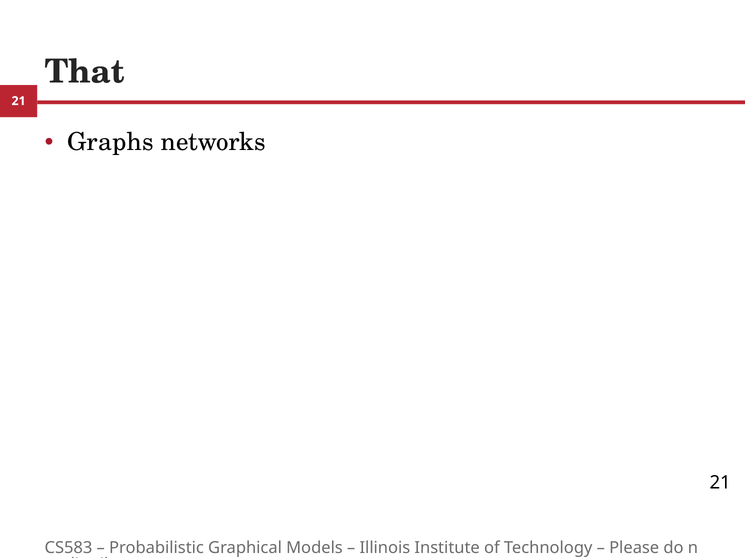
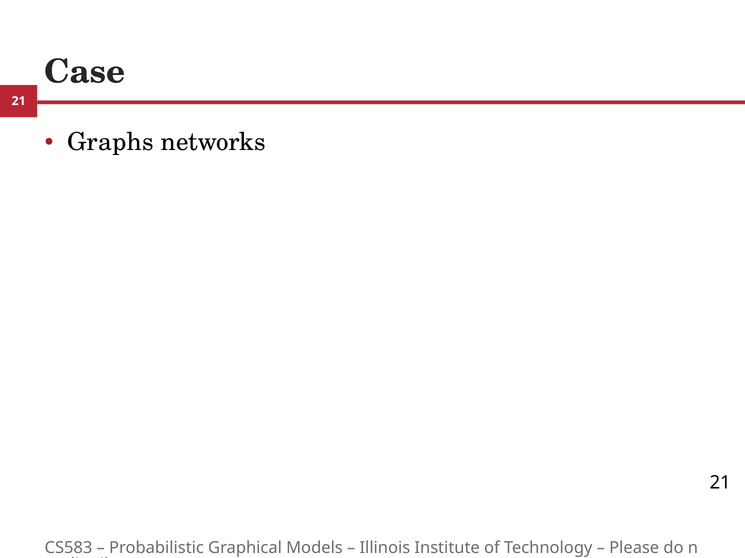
That: That -> Case
